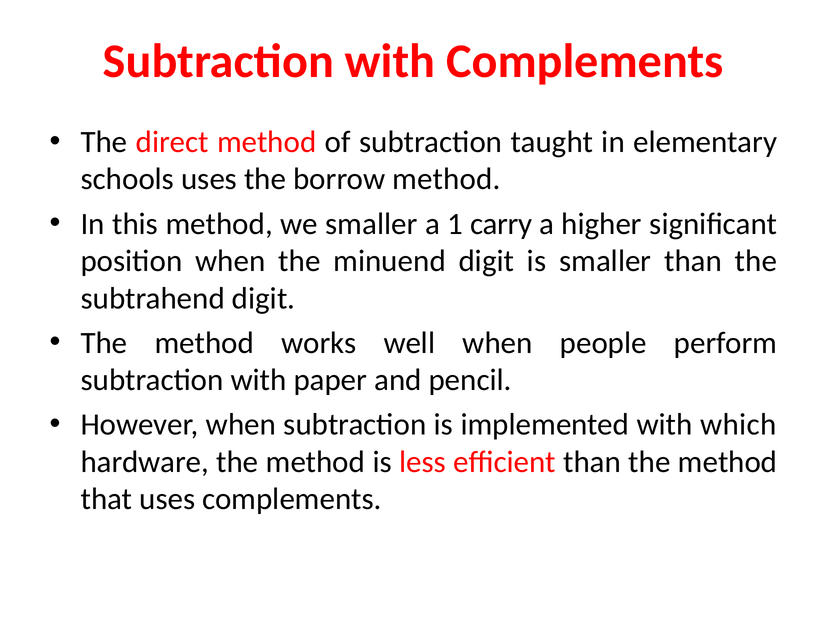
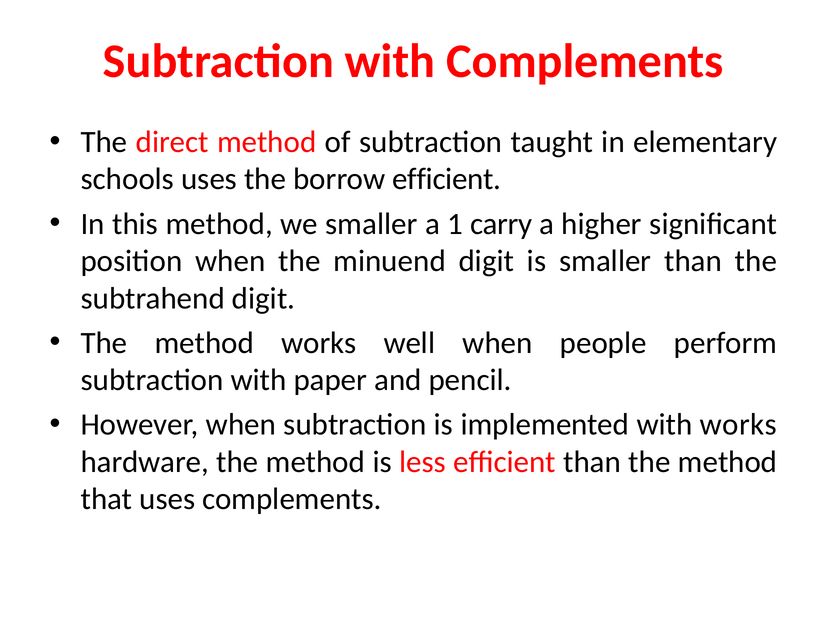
borrow method: method -> efficient
with which: which -> works
